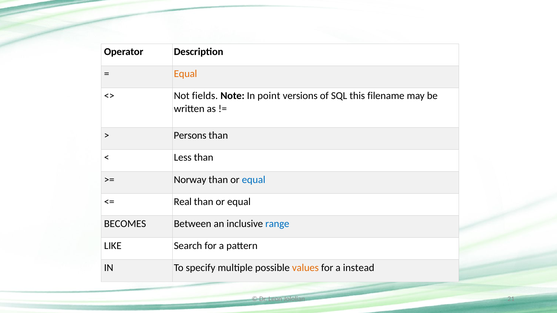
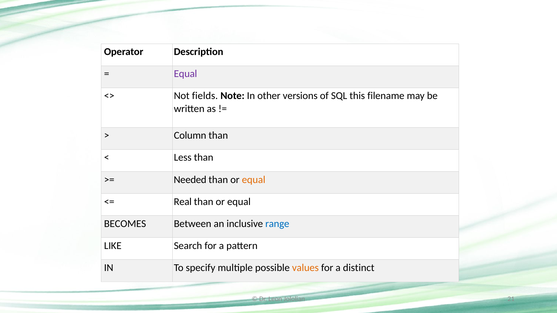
Equal at (185, 74) colour: orange -> purple
point: point -> other
Persons: Persons -> Column
Norway: Norway -> Needed
equal at (254, 180) colour: blue -> orange
instead: instead -> distinct
